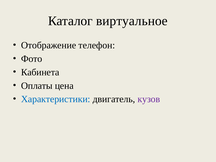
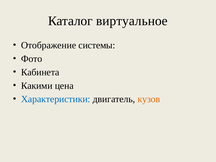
телефон: телефон -> системы
Оплаты: Оплаты -> Какими
кузов colour: purple -> orange
